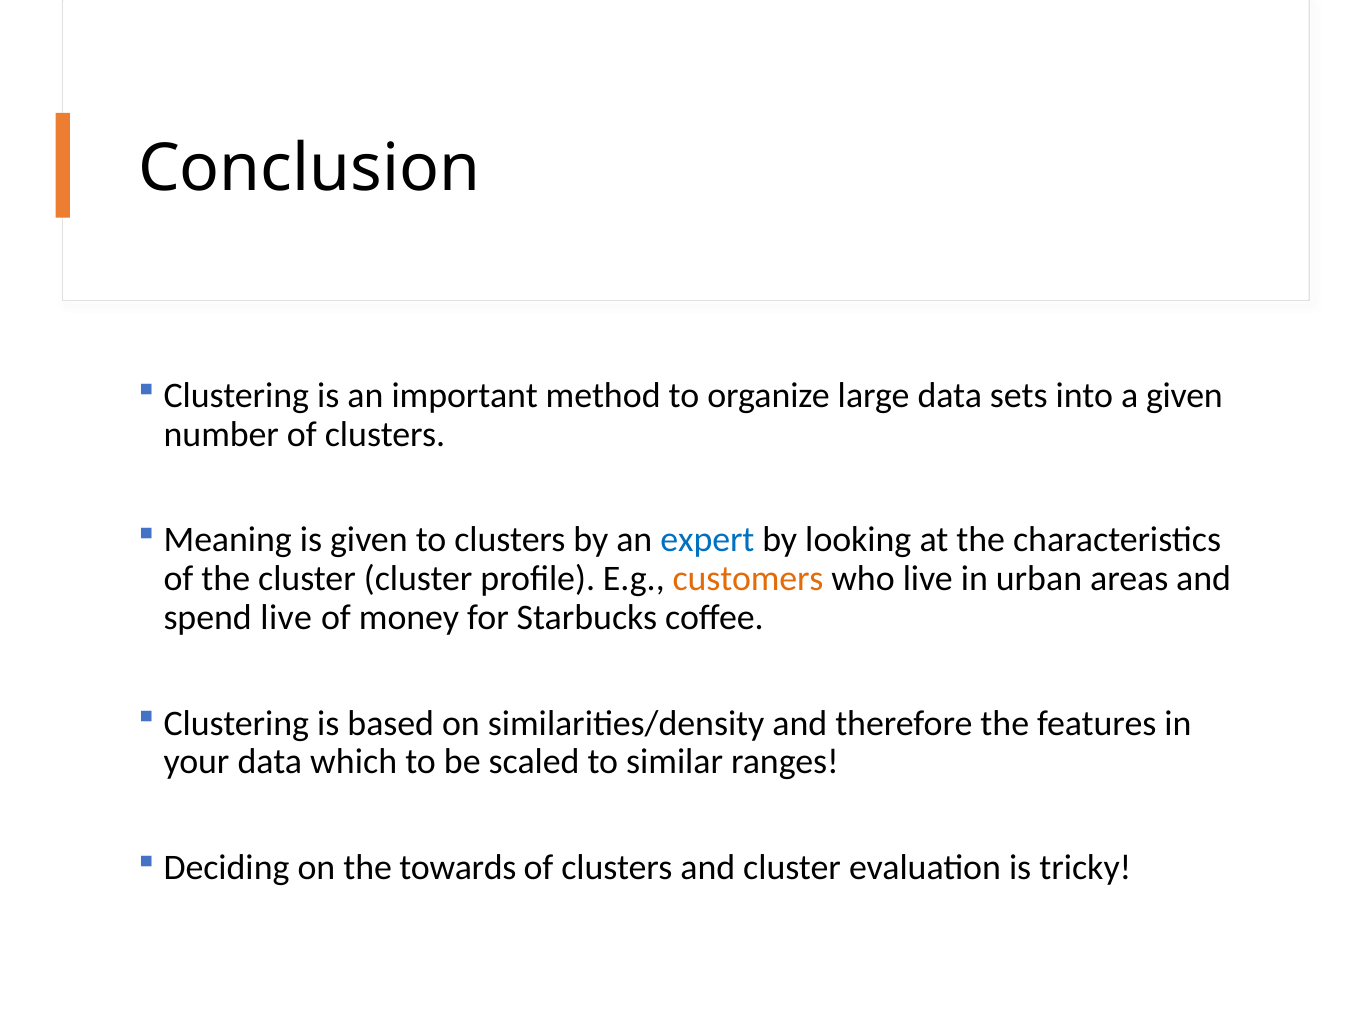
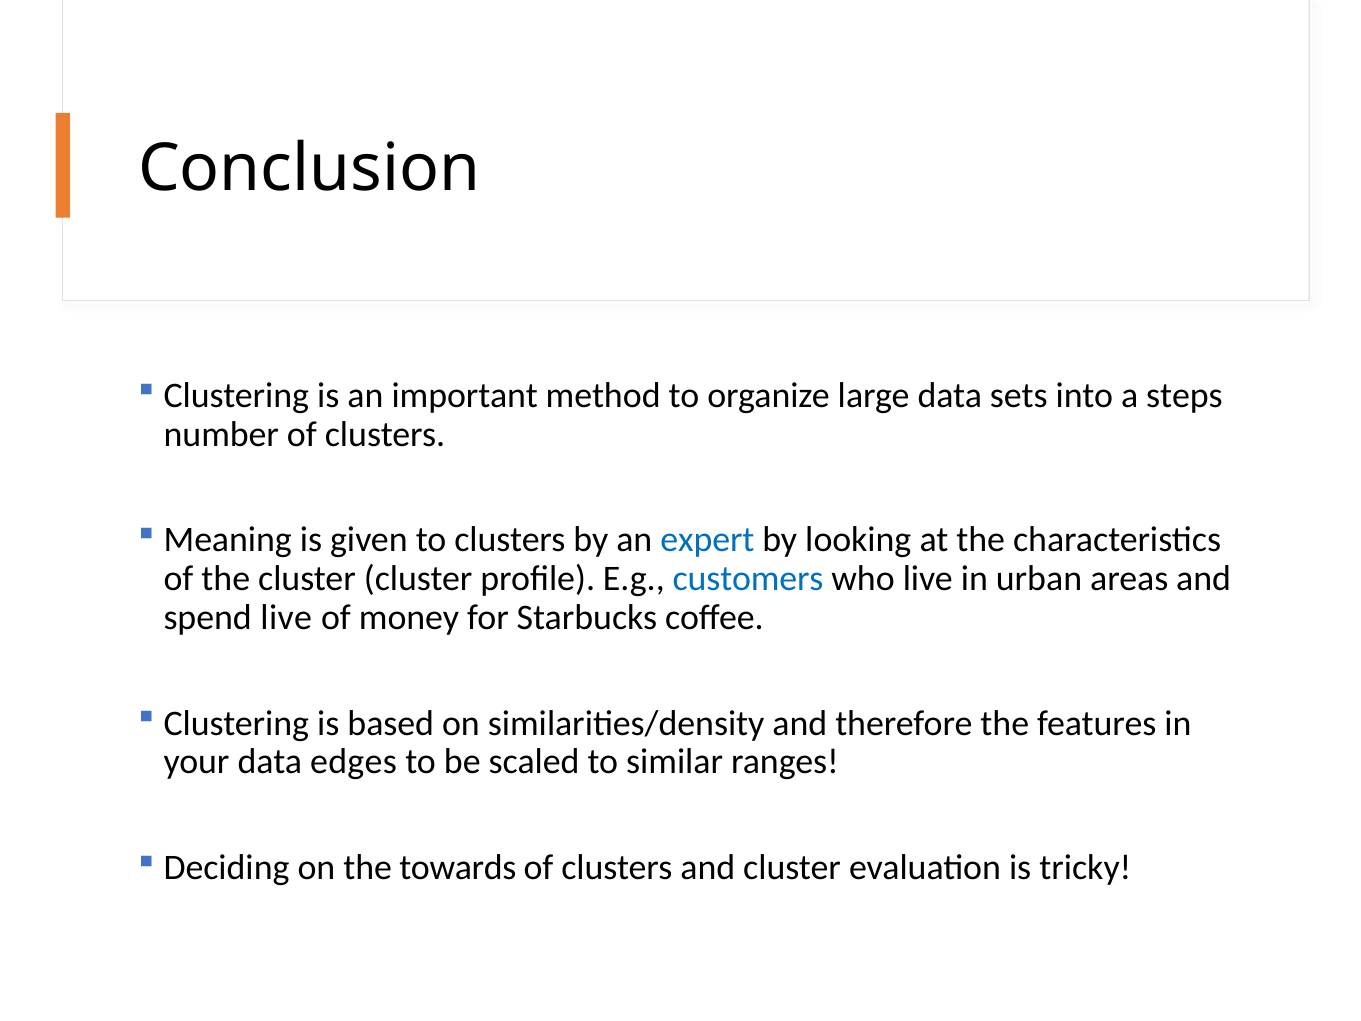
a given: given -> steps
customers colour: orange -> blue
which: which -> edges
